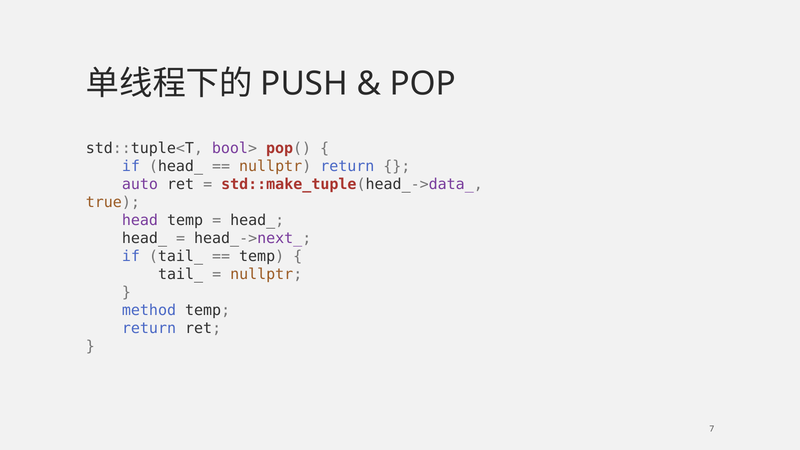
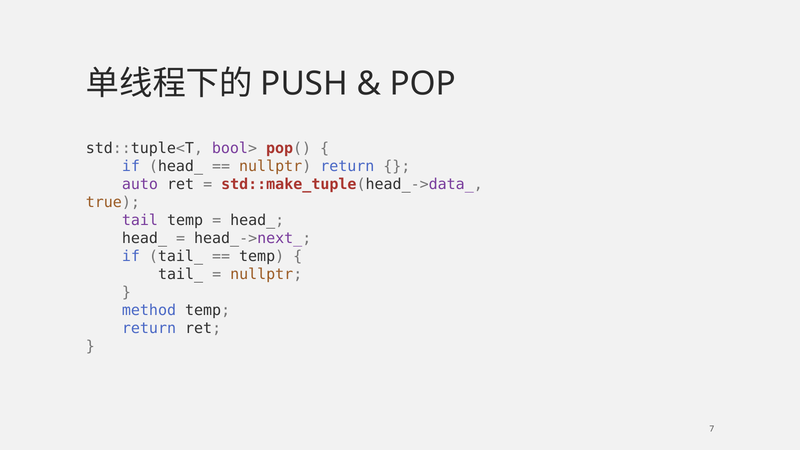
head: head -> tail
